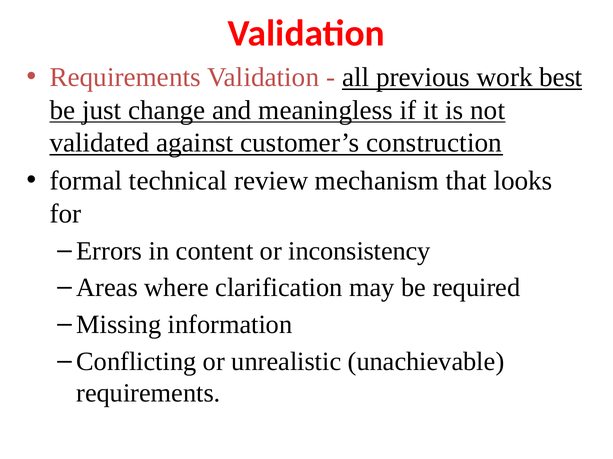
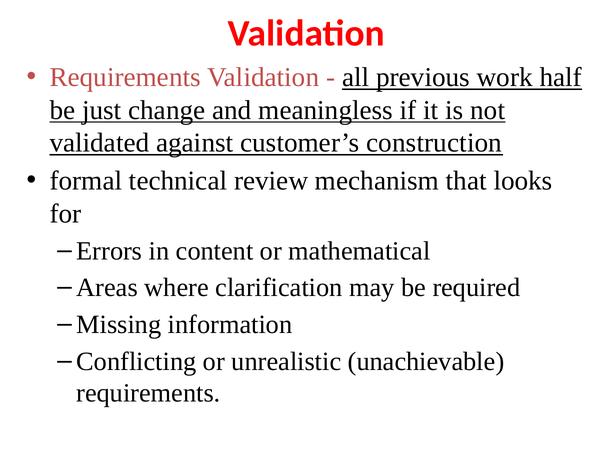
best: best -> half
inconsistency: inconsistency -> mathematical
